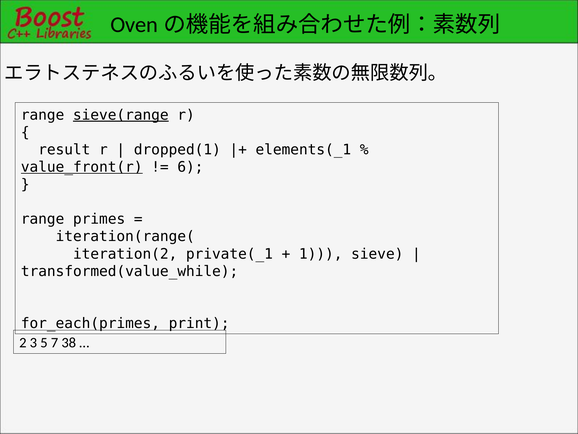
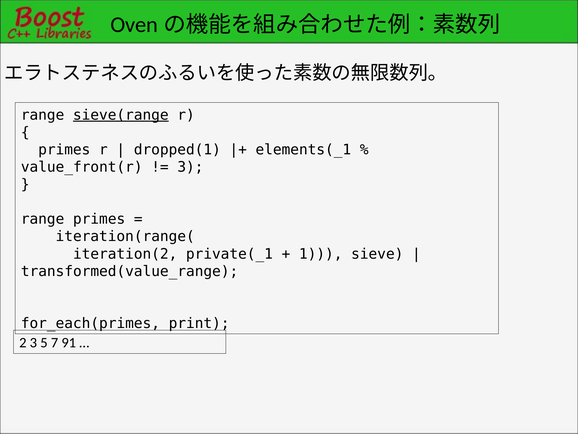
result at (64, 150): result -> primes
value_front(r underline: present -> none
6 at (190, 167): 6 -> 3
transformed(value_while: transformed(value_while -> transformed(value_range
38: 38 -> 91
